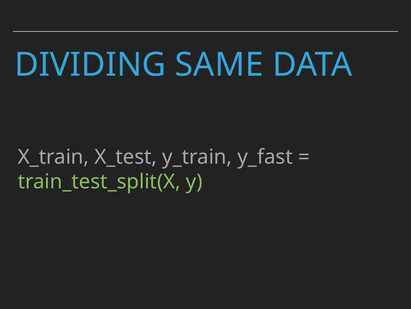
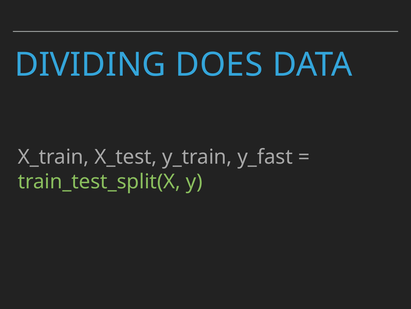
SAME: SAME -> DOES
